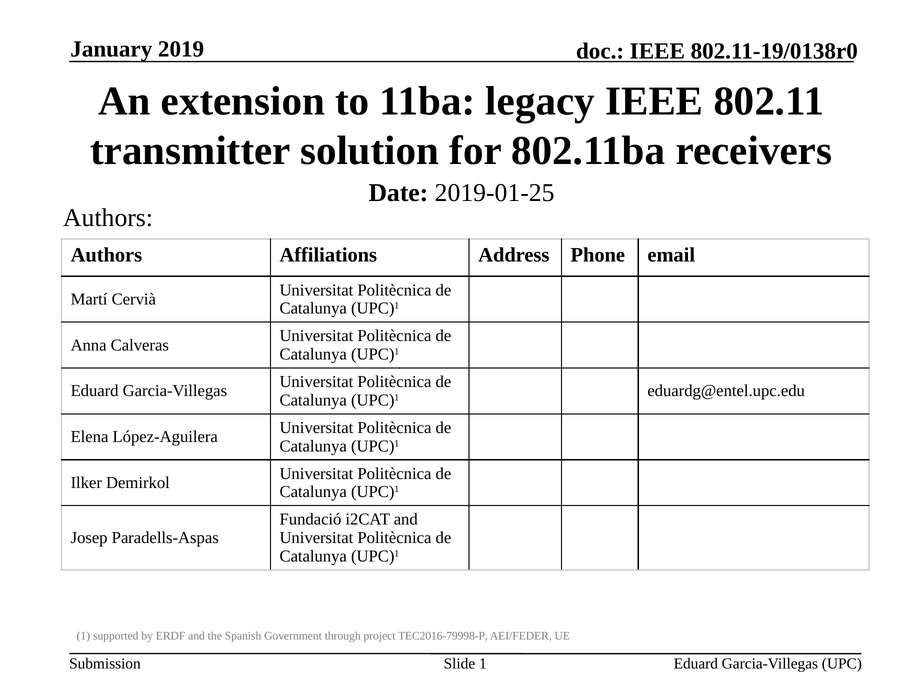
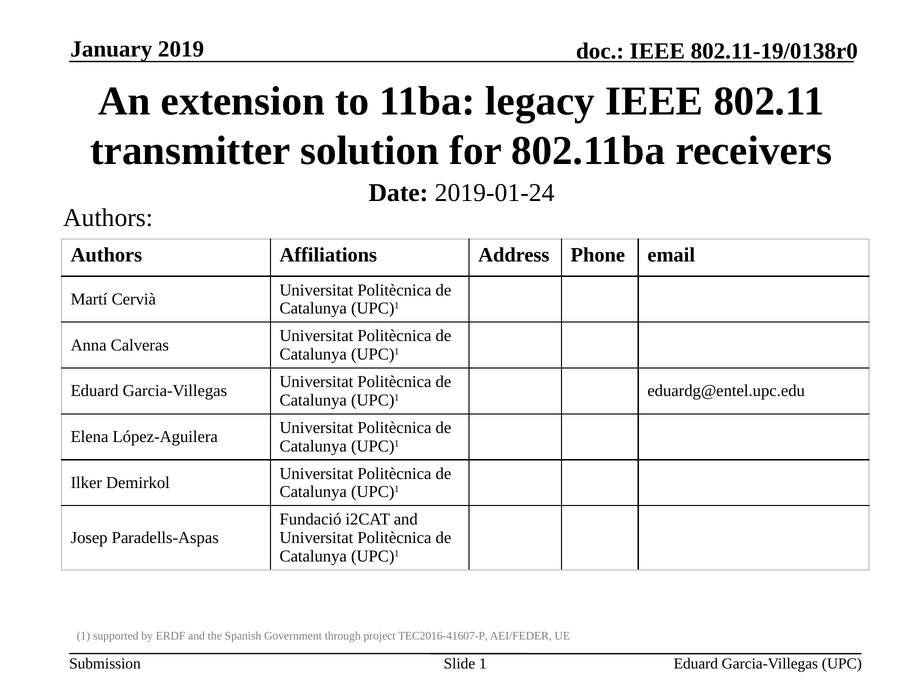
2019-01-25: 2019-01-25 -> 2019-01-24
TEC2016-79998-P: TEC2016-79998-P -> TEC2016-41607-P
